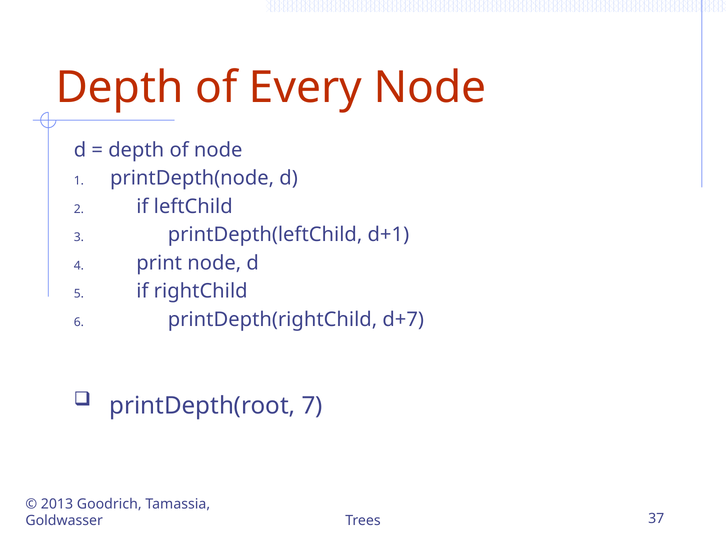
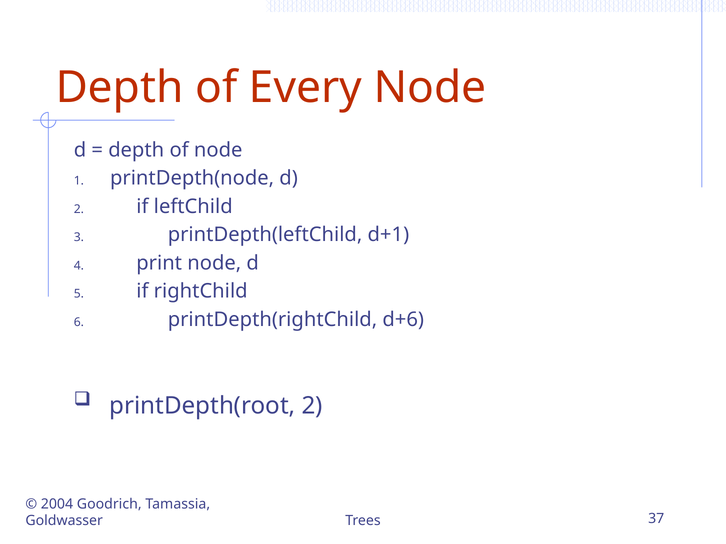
d+7: d+7 -> d+6
printDepth(root 7: 7 -> 2
2013: 2013 -> 2004
